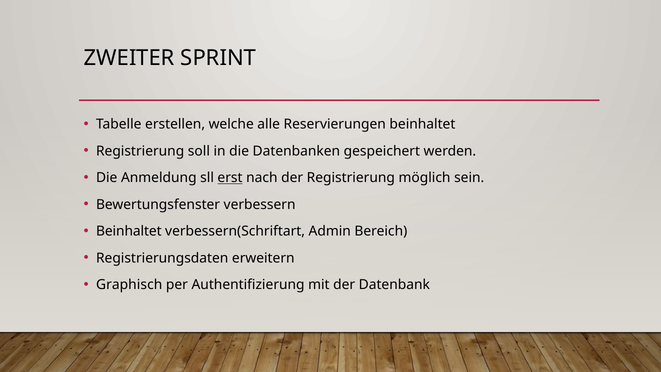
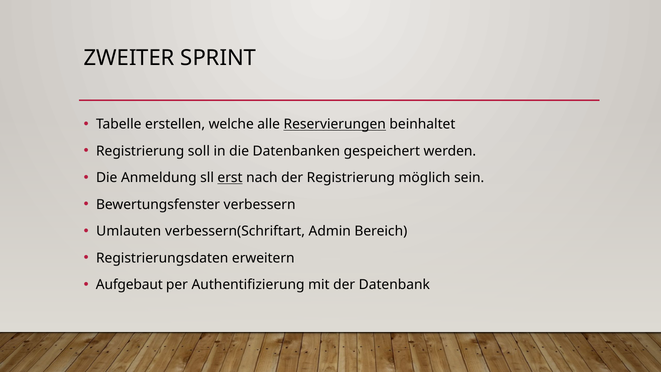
Reservierungen underline: none -> present
Beinhaltet at (129, 231): Beinhaltet -> Umlauten
Graphisch: Graphisch -> Aufgebaut
